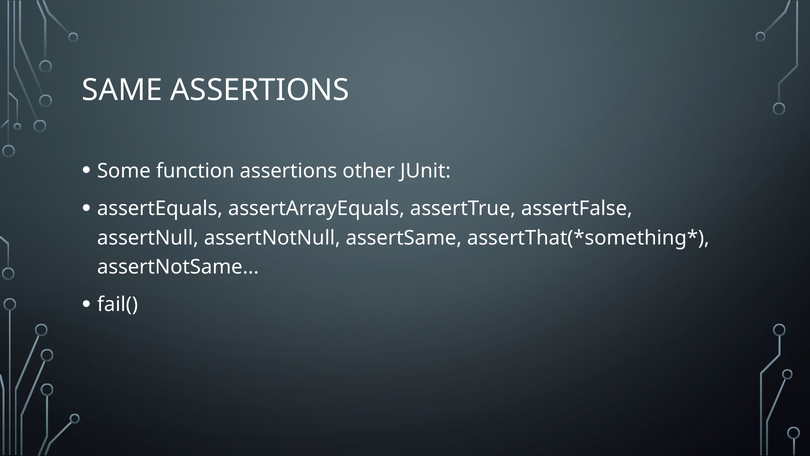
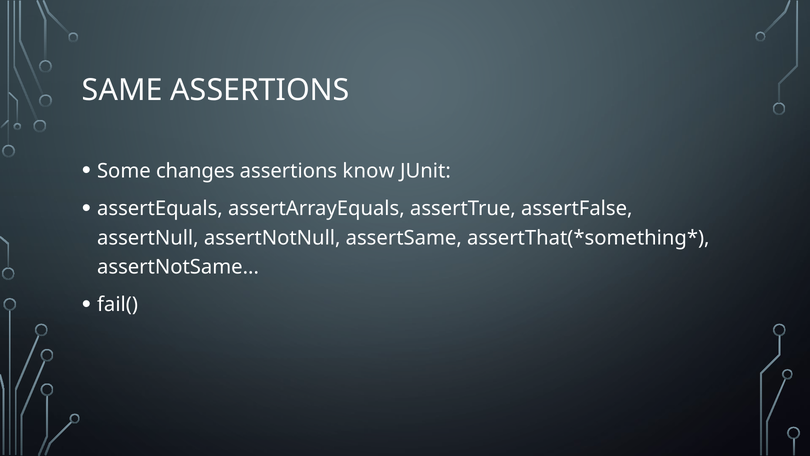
function: function -> changes
other: other -> know
